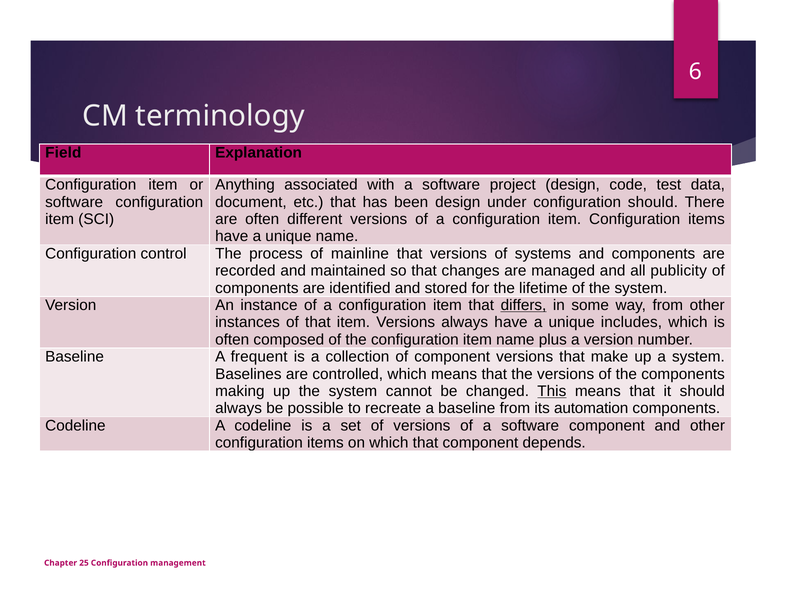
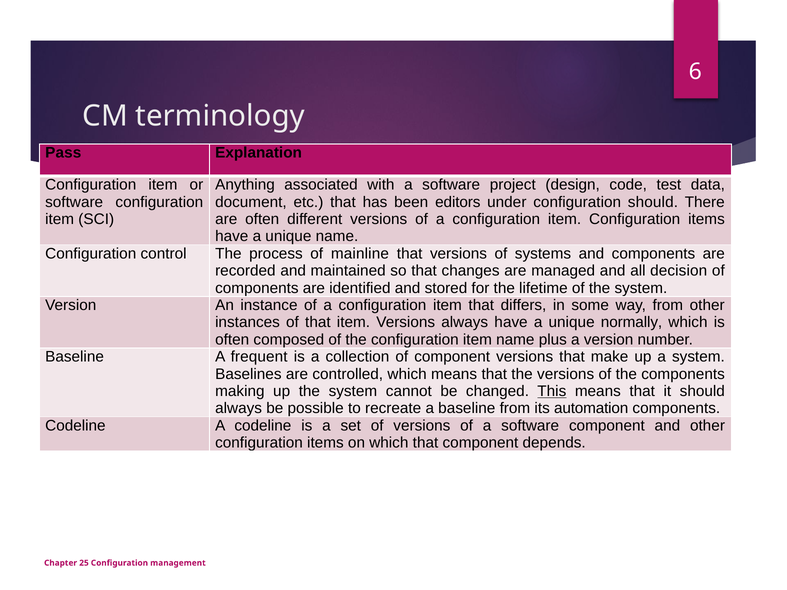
Field: Field -> Pass
been design: design -> editors
publicity: publicity -> decision
differs underline: present -> none
includes: includes -> normally
